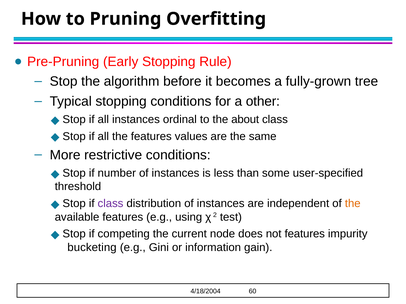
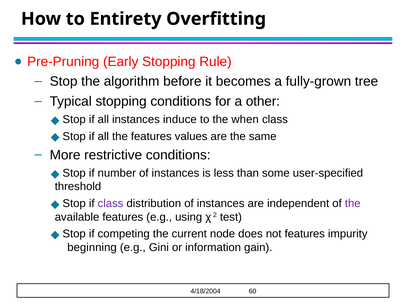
Pruning: Pruning -> Entirety
ordinal: ordinal -> induce
about: about -> when
the at (353, 204) colour: orange -> purple
bucketing: bucketing -> beginning
